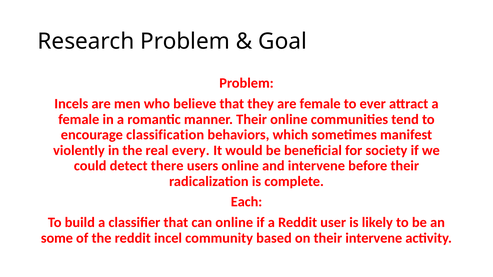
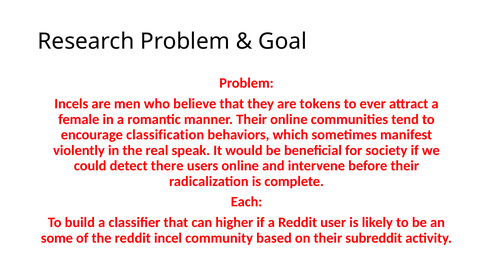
are female: female -> tokens
every: every -> speak
can online: online -> higher
their intervene: intervene -> subreddit
